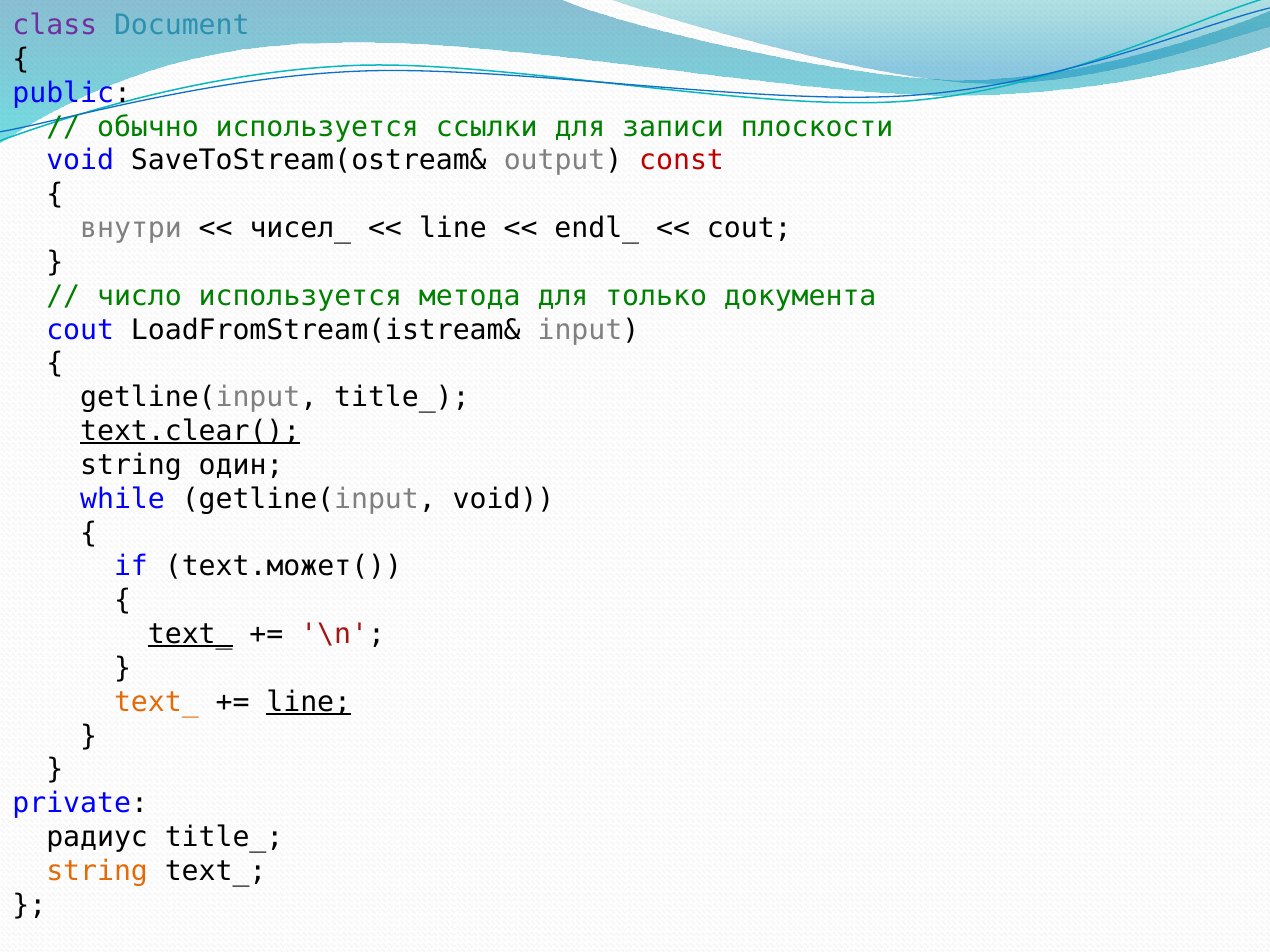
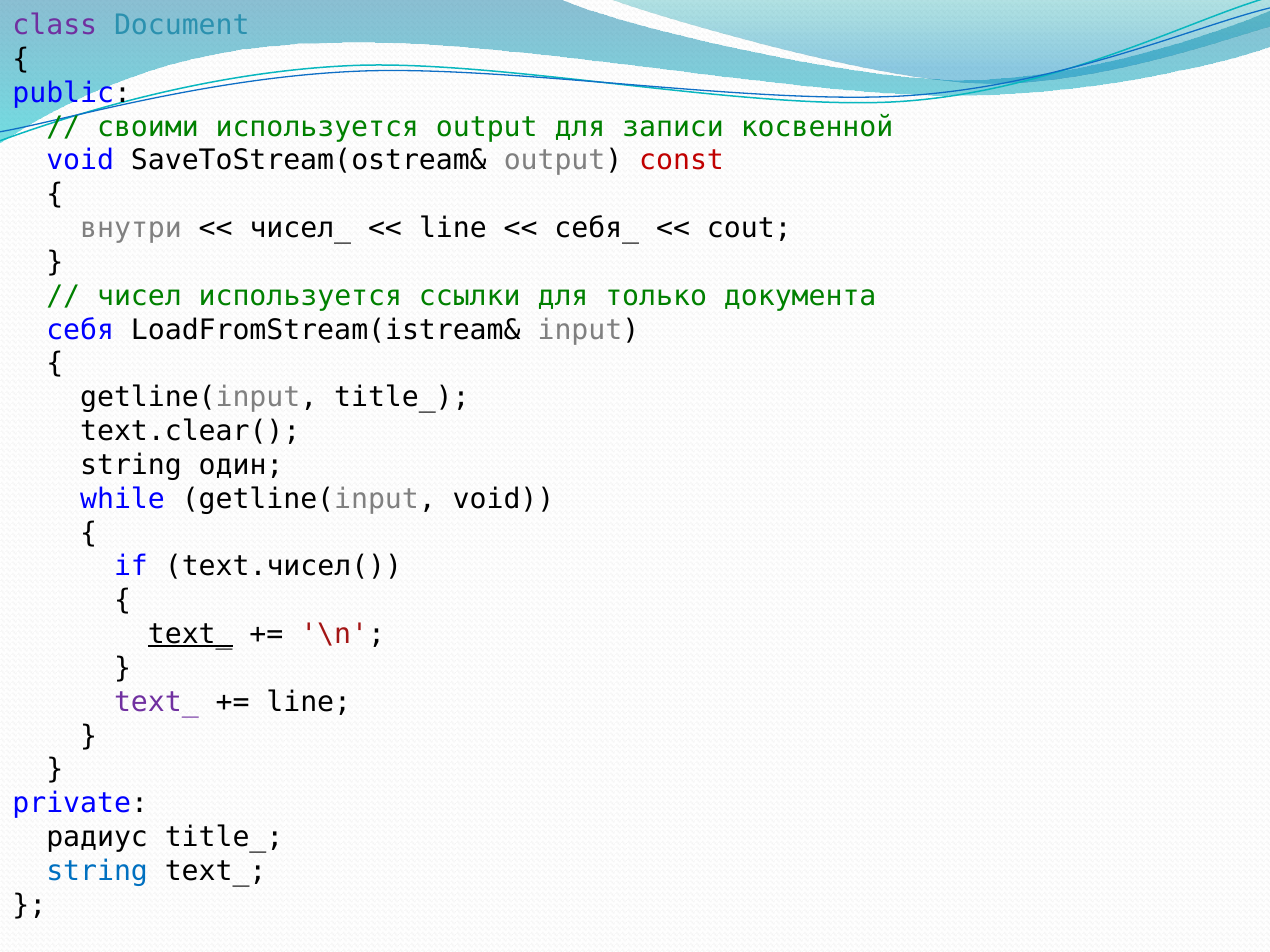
обычно: обычно -> своими
используется ссылки: ссылки -> output
плоскости: плоскости -> косвенной
endl_: endl_ -> себя_
число: число -> чисел
метода: метода -> ссылки
cout at (80, 330): cout -> себя
text.clear( underline: present -> none
text.может(: text.может( -> text.чисел(
text_ at (156, 702) colour: orange -> purple
line at (309, 702) underline: present -> none
string at (97, 871) colour: orange -> blue
